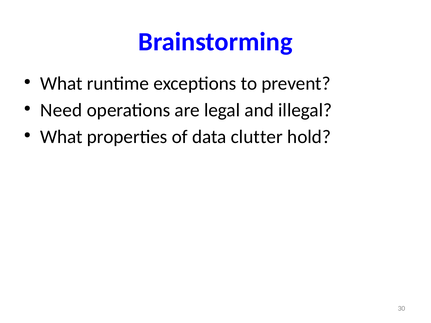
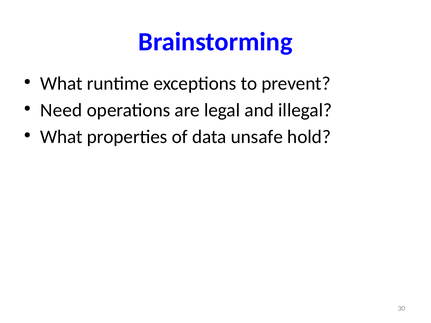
clutter: clutter -> unsafe
